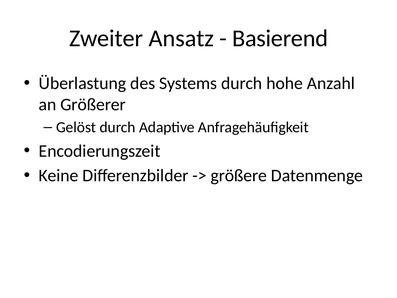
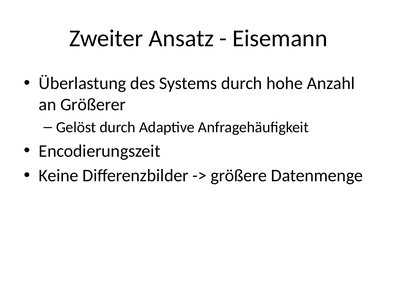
Basierend: Basierend -> Eisemann
